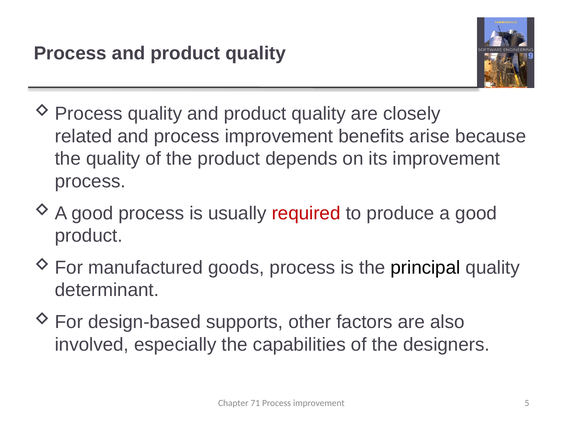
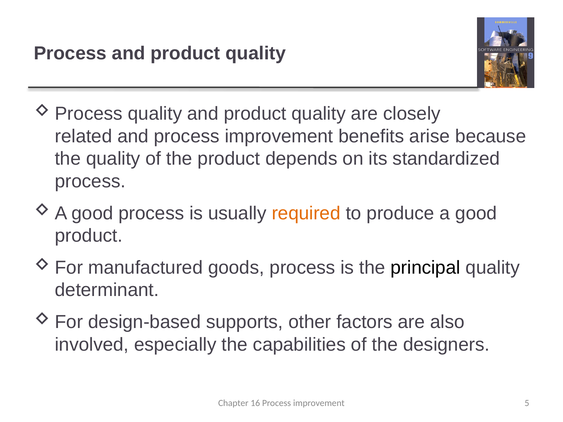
its improvement: improvement -> standardized
required colour: red -> orange
71: 71 -> 16
